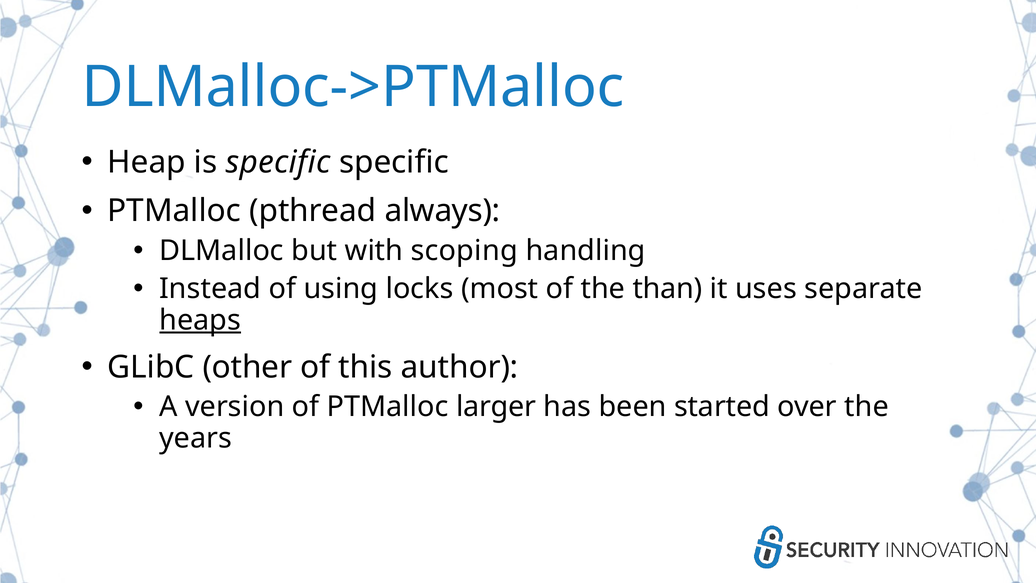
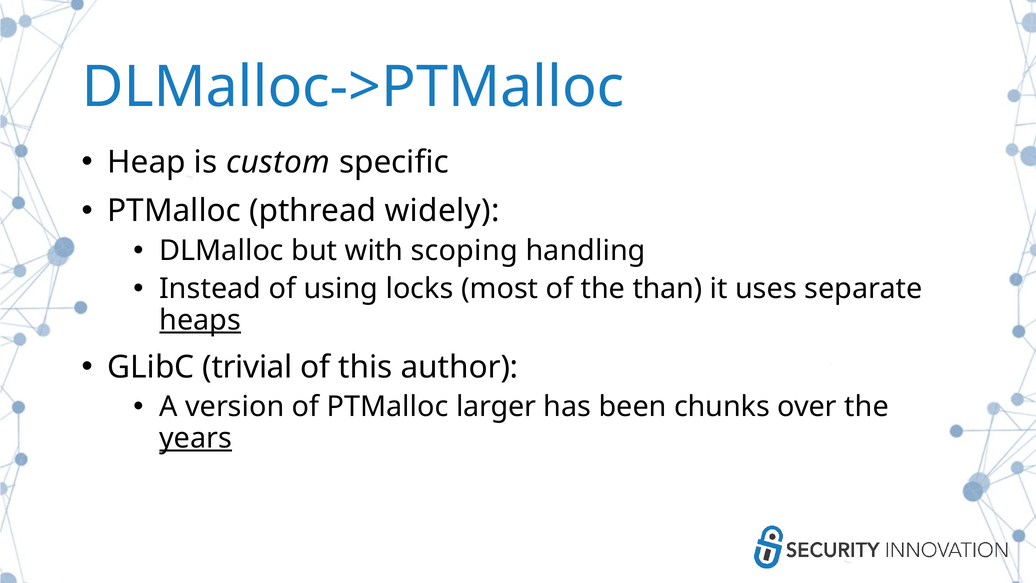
is specific: specific -> custom
always: always -> widely
other: other -> trivial
started: started -> chunks
years underline: none -> present
